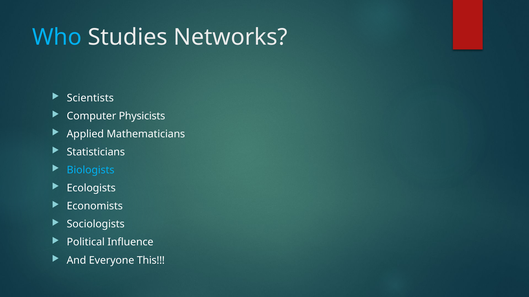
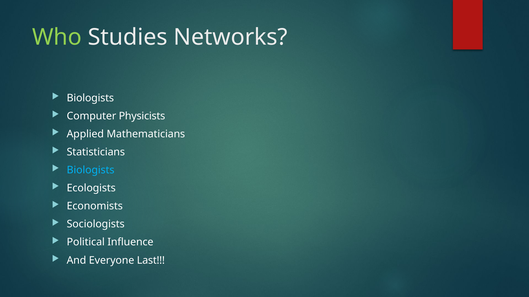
Who colour: light blue -> light green
Scientists at (90, 98): Scientists -> Biologists
This: This -> Last
